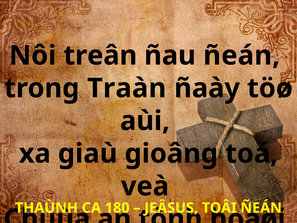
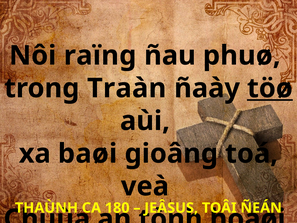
treân: treân -> raïng
ñau ñeán: ñeán -> phuø
töø underline: none -> present
giaù: giaù -> baøi
